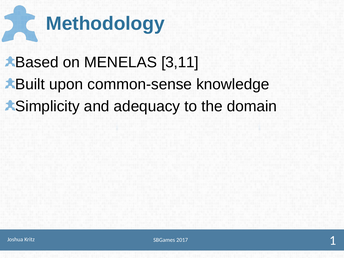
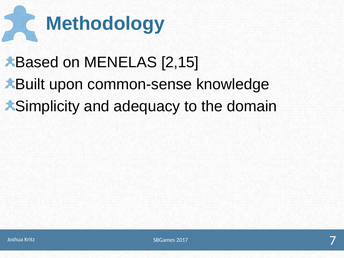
3,11: 3,11 -> 2,15
1: 1 -> 7
